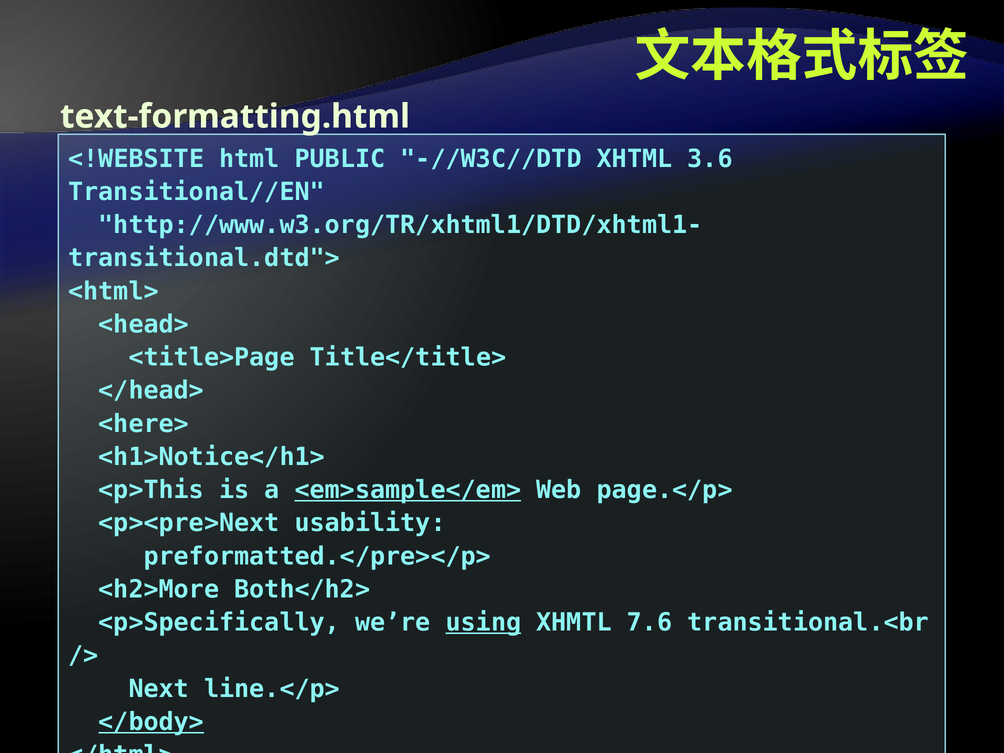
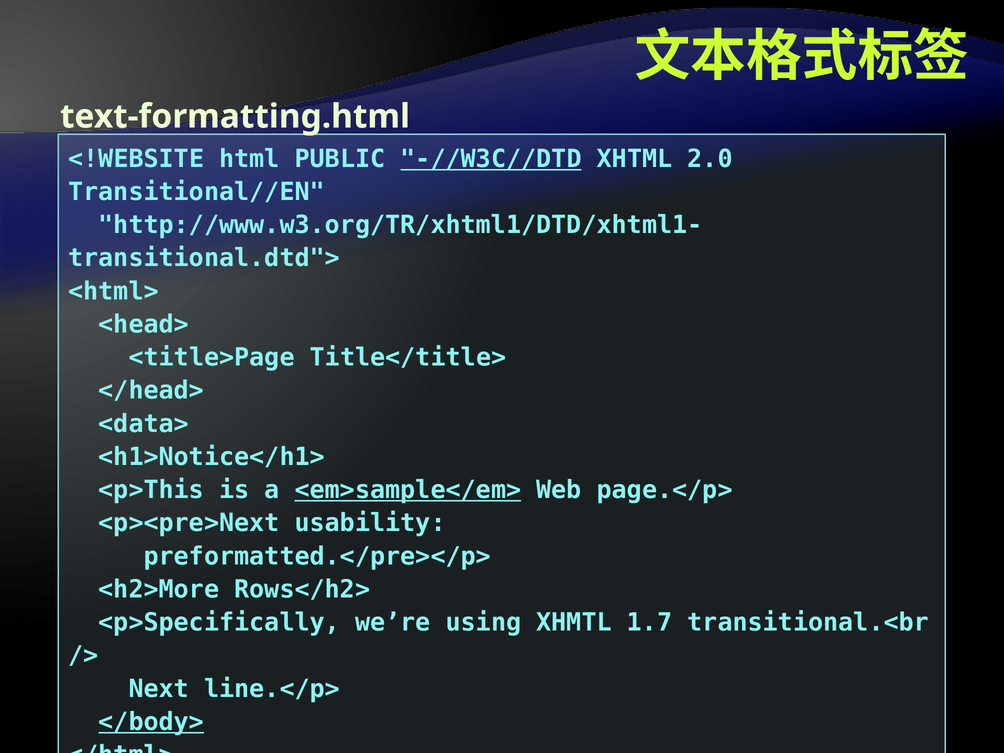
-//W3C//DTD underline: none -> present
3.6: 3.6 -> 2.0
<here>: <here> -> <data>
Both</h2>: Both</h2> -> Rows</h2>
using underline: present -> none
7.6: 7.6 -> 1.7
